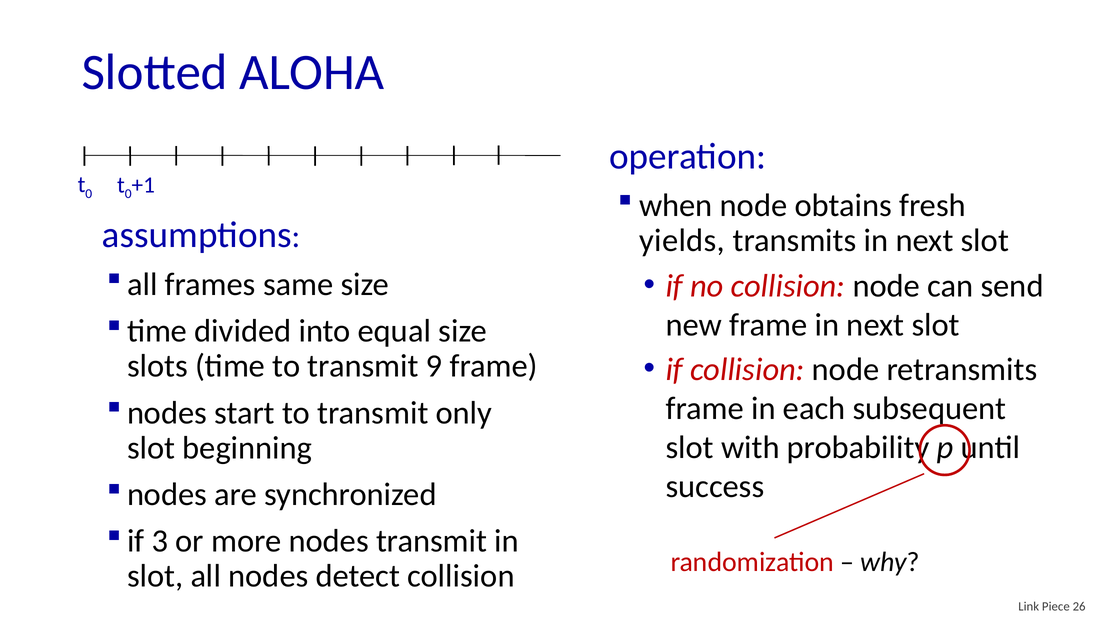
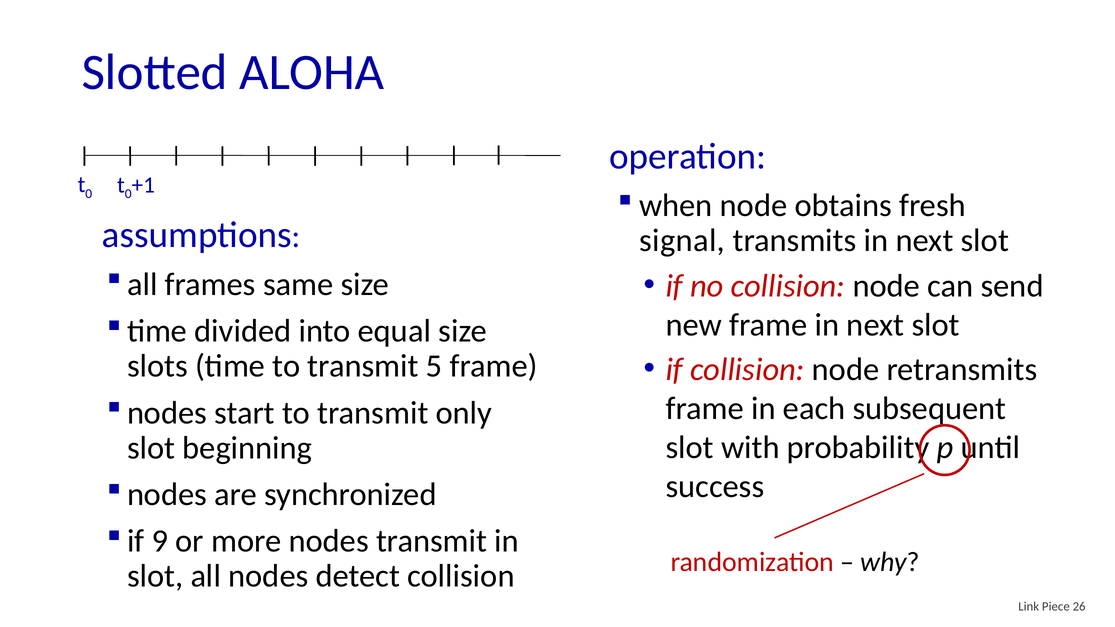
yields: yields -> signal
9: 9 -> 5
3: 3 -> 9
